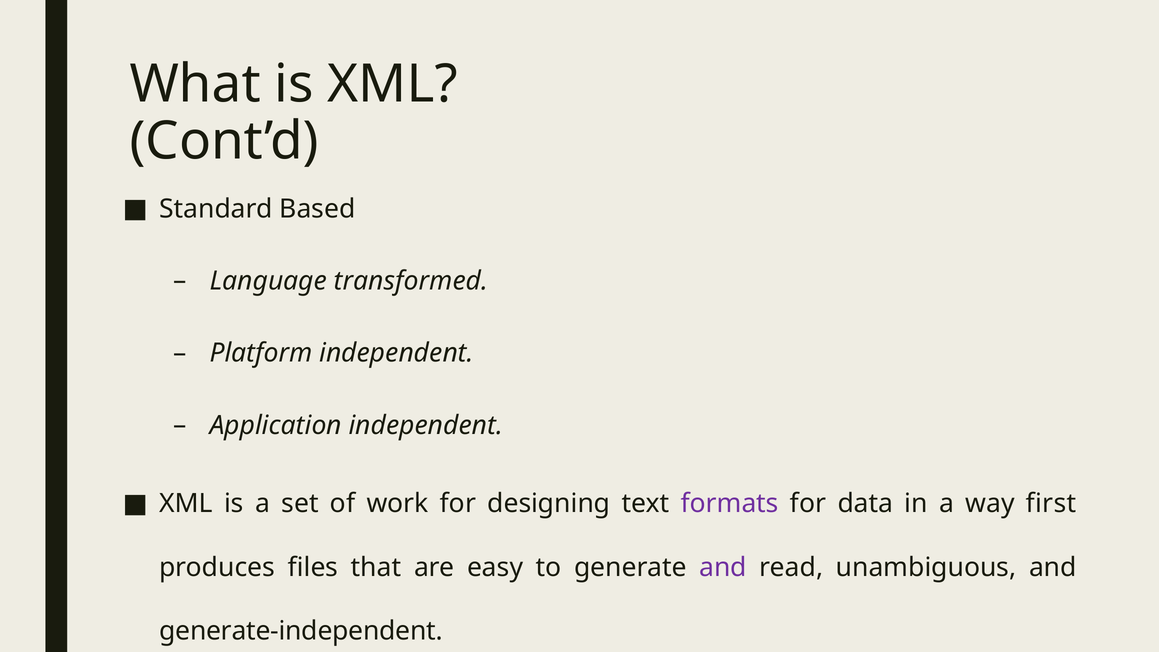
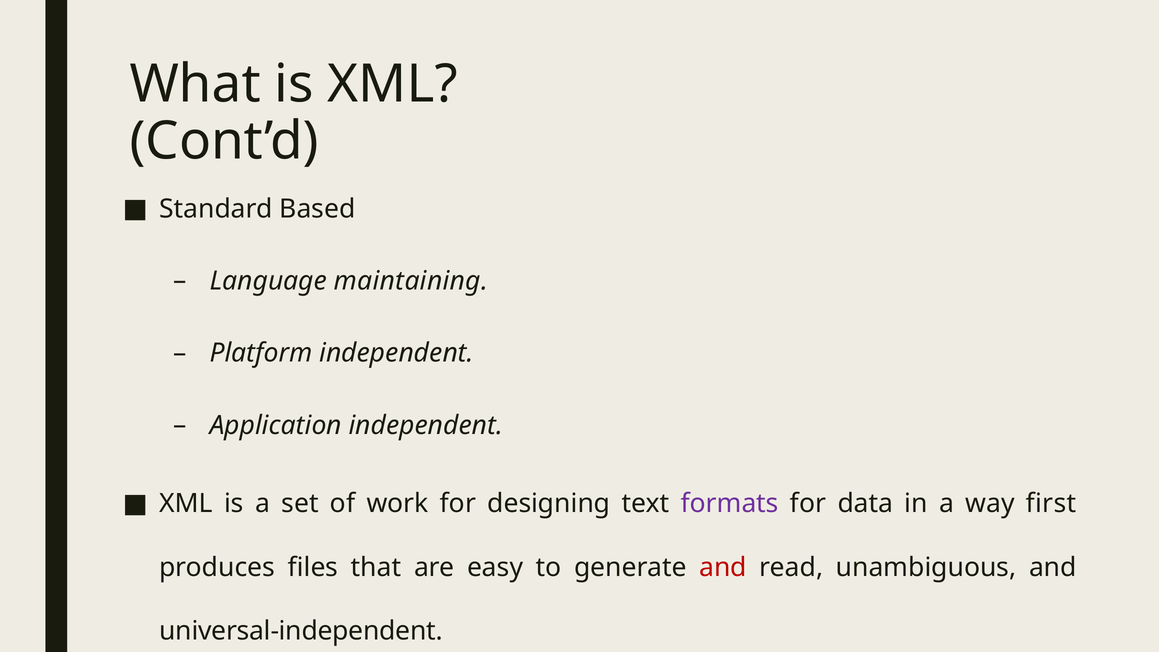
transformed: transformed -> maintaining
and at (723, 567) colour: purple -> red
generate-independent: generate-independent -> universal-independent
